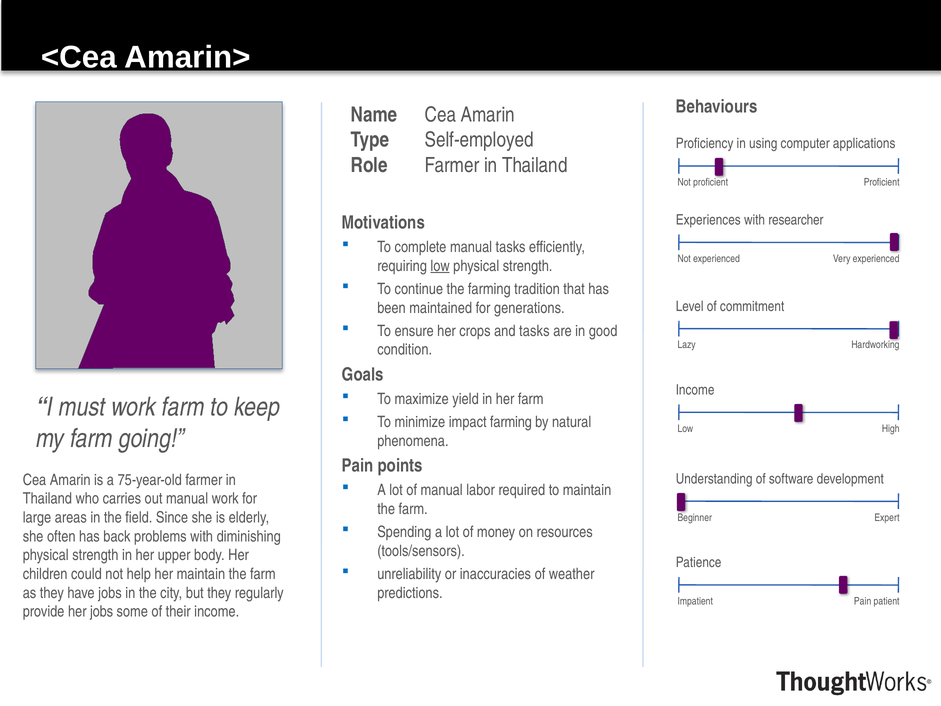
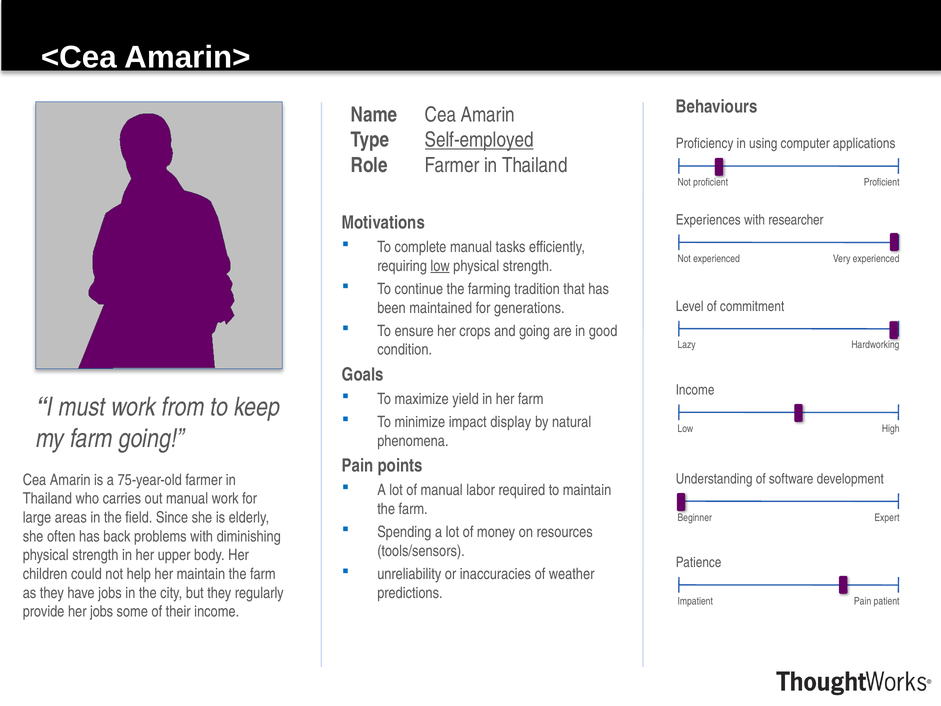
Self-employed underline: none -> present
and tasks: tasks -> going
work farm: farm -> from
impact farming: farming -> display
